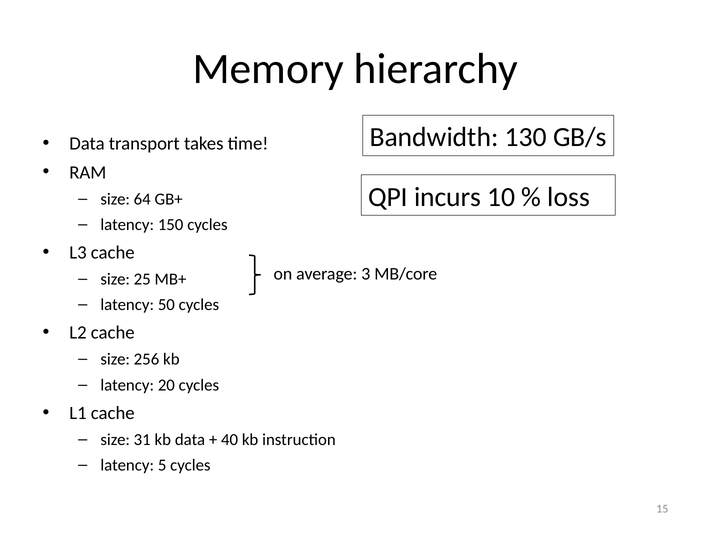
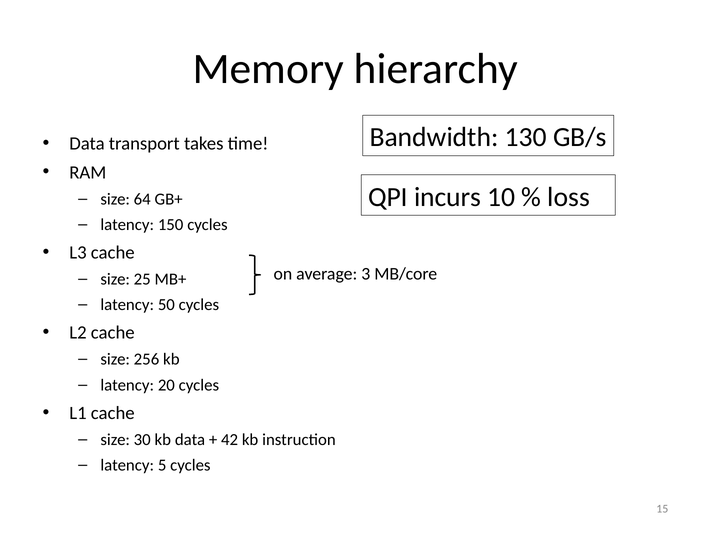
31: 31 -> 30
40: 40 -> 42
